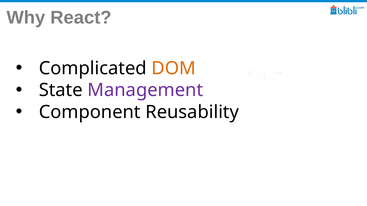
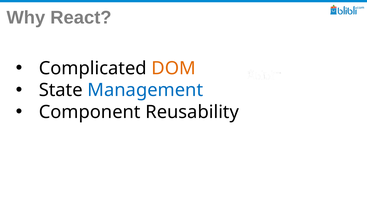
Management colour: purple -> blue
